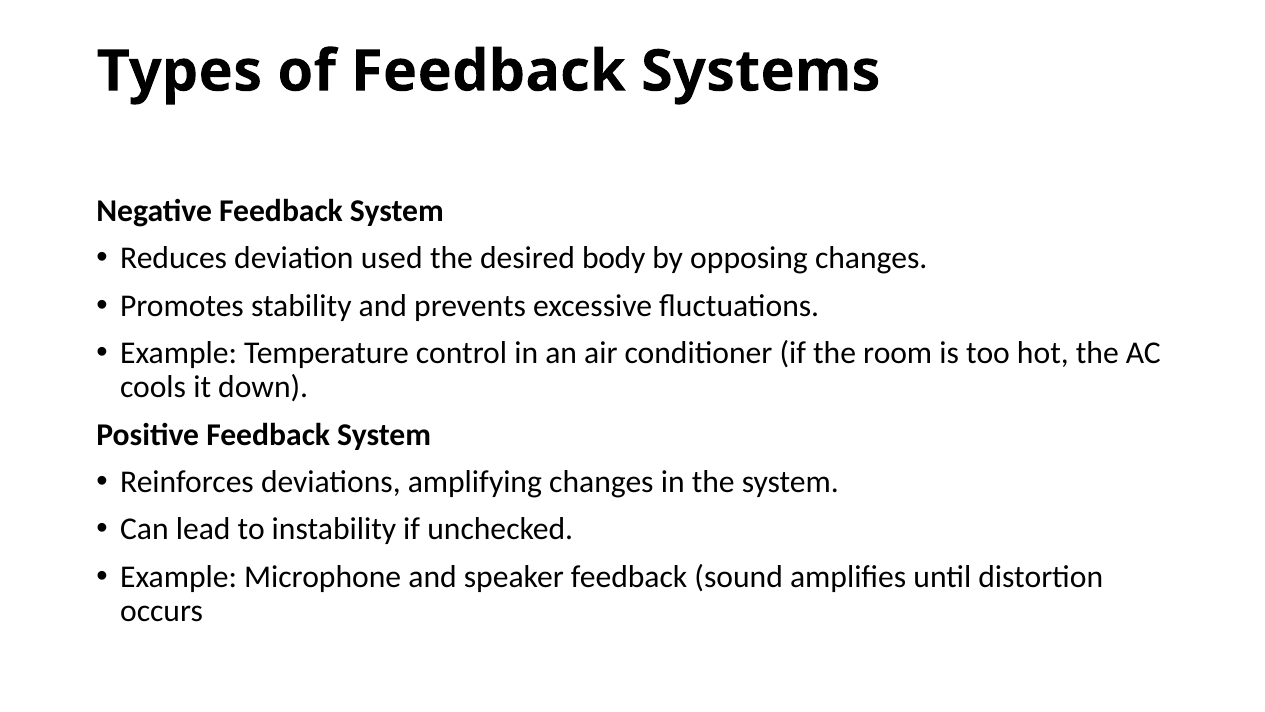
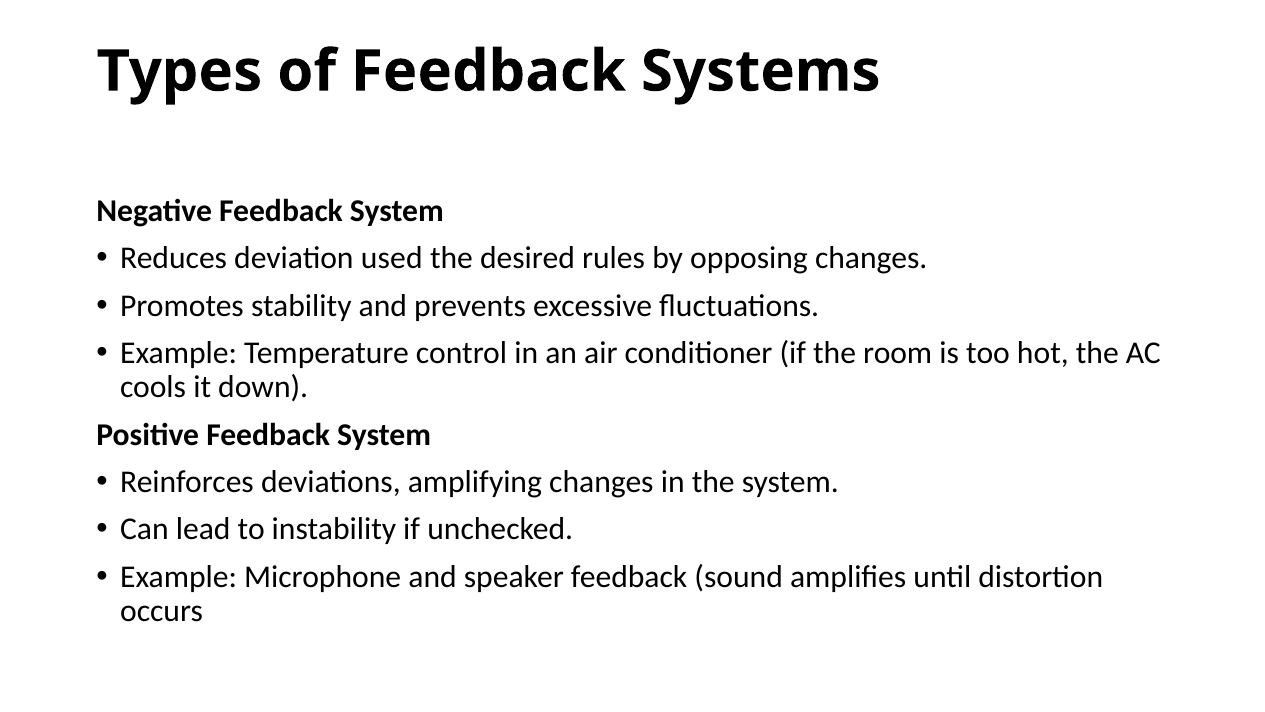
body: body -> rules
